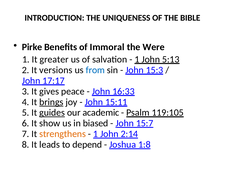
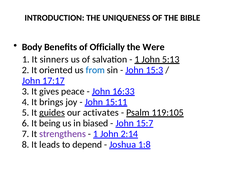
Pirke: Pirke -> Body
Immoral: Immoral -> Officially
greater: greater -> sinners
versions: versions -> oriented
brings underline: present -> none
academic: academic -> activates
show: show -> being
strengthens colour: orange -> purple
